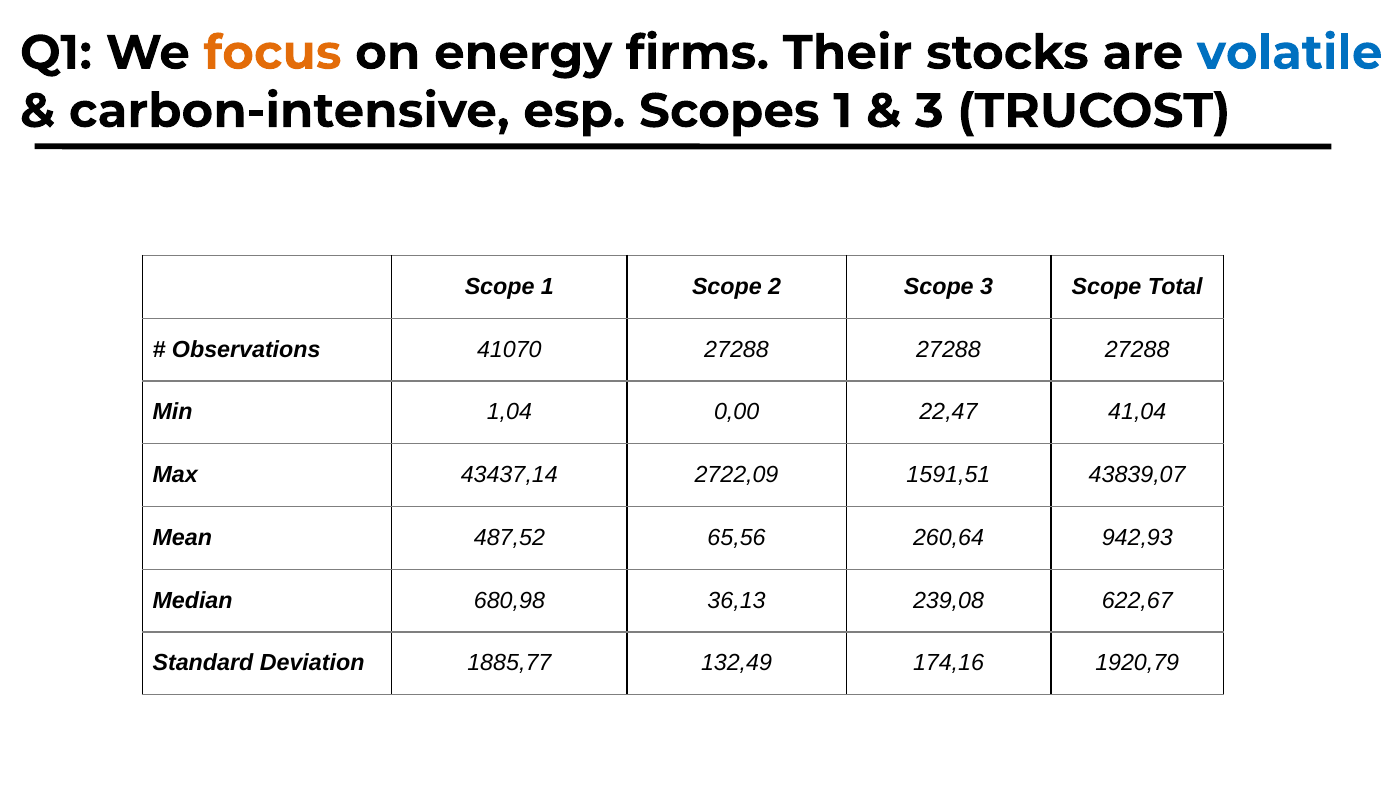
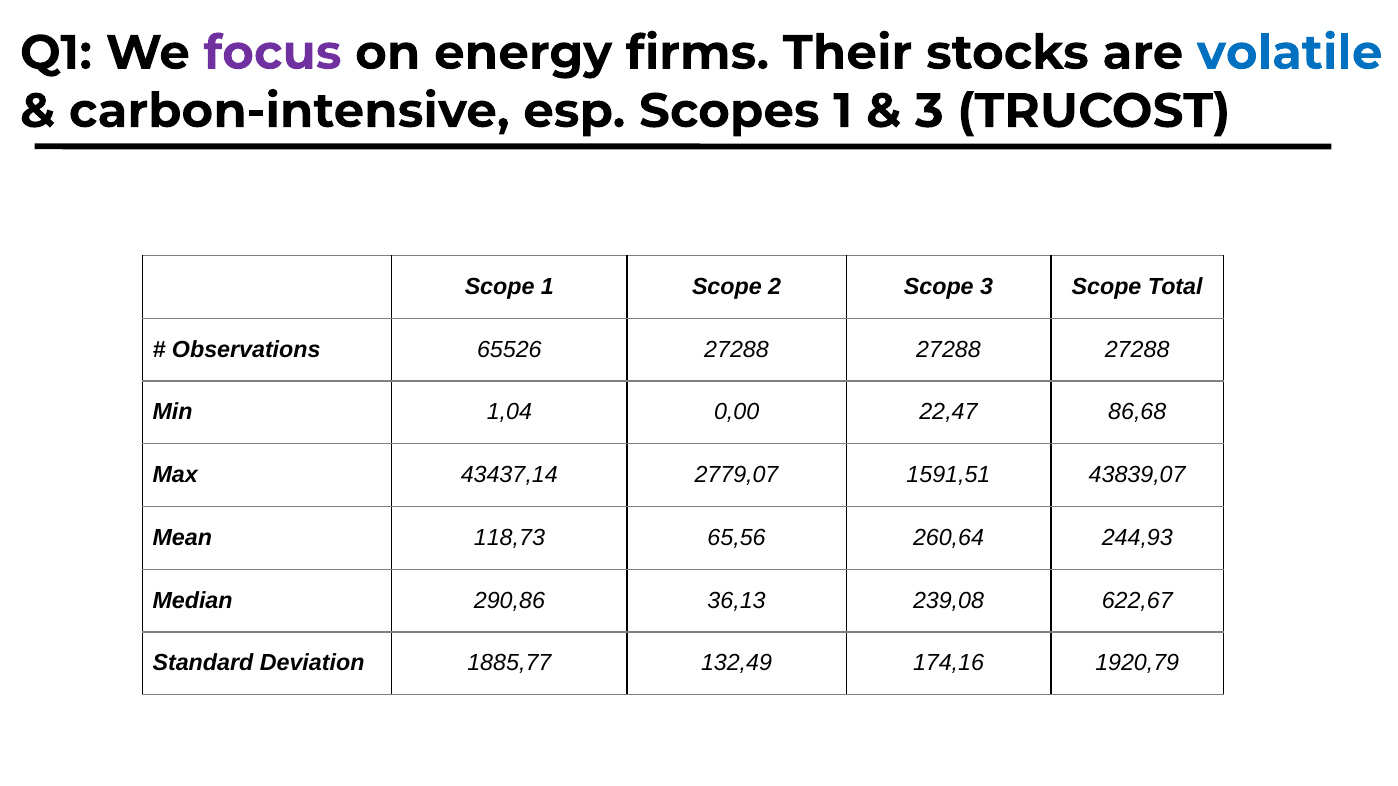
focus colour: orange -> purple
41070: 41070 -> 65526
41,04: 41,04 -> 86,68
2722,09: 2722,09 -> 2779,07
487,52: 487,52 -> 118,73
942,93: 942,93 -> 244,93
680,98: 680,98 -> 290,86
